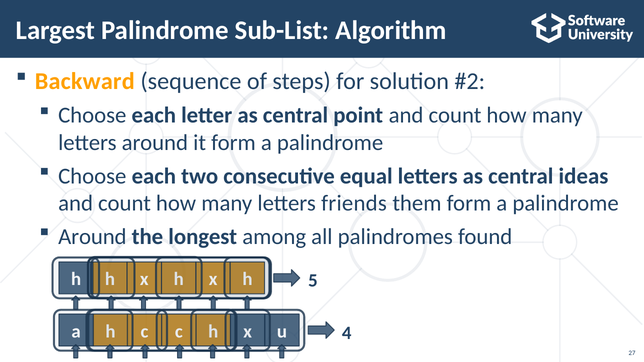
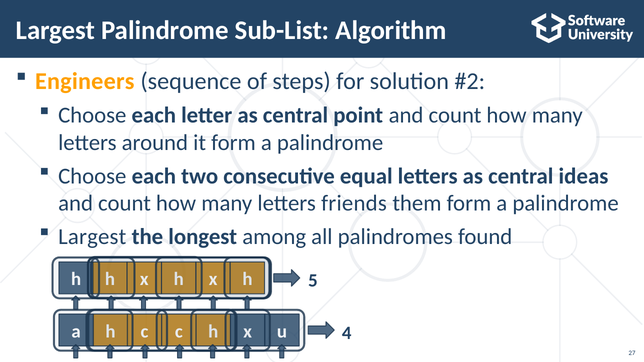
Backward: Backward -> Engineers
Around at (92, 237): Around -> Largest
